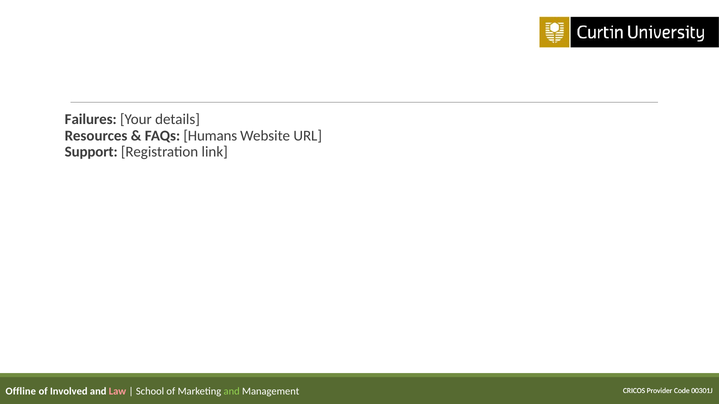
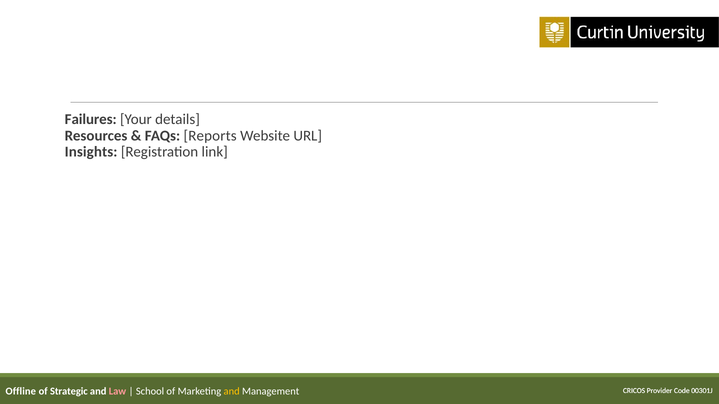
Humans: Humans -> Reports
Support: Support -> Insights
Involved: Involved -> Strategic
and at (232, 392) colour: light green -> yellow
